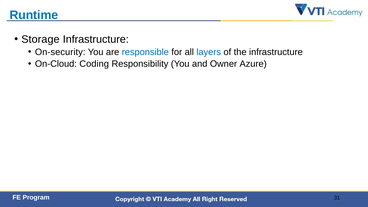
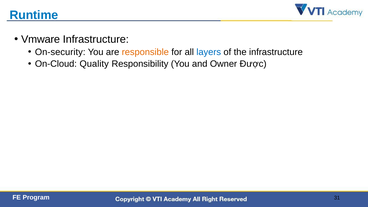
Storage: Storage -> Vmware
responsible colour: blue -> orange
Coding: Coding -> Quality
Azure: Azure -> Được
